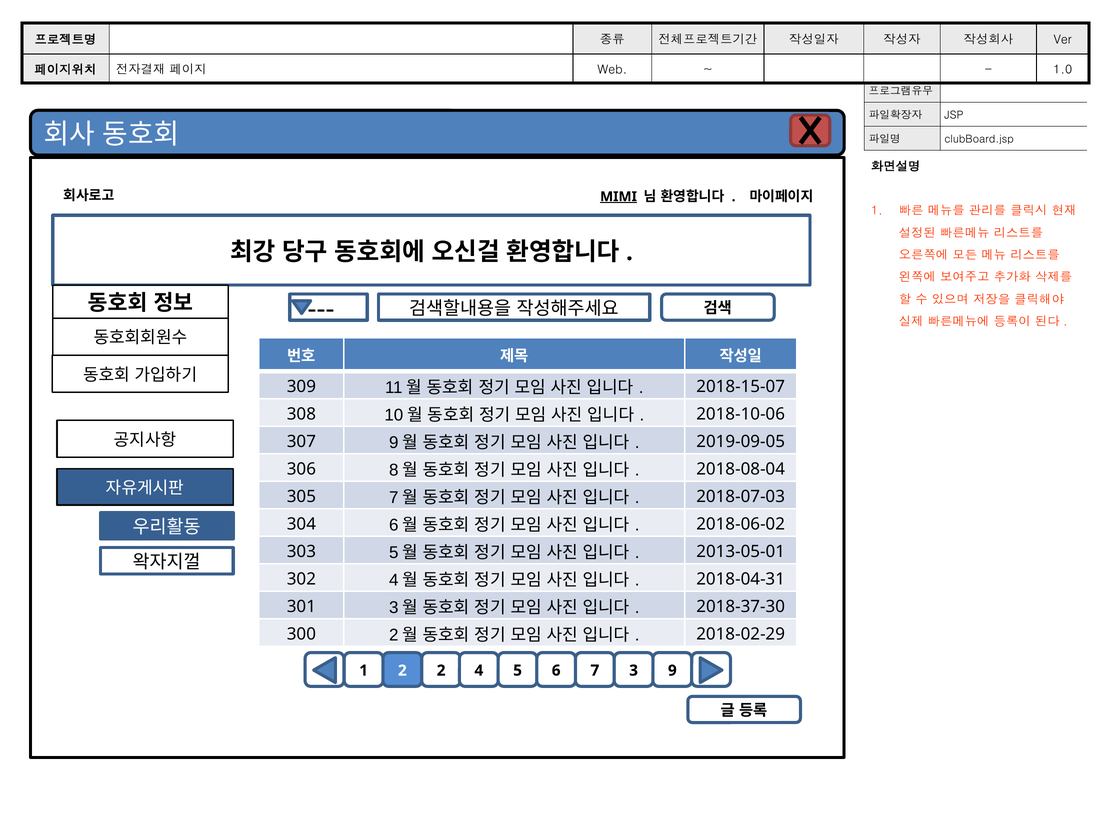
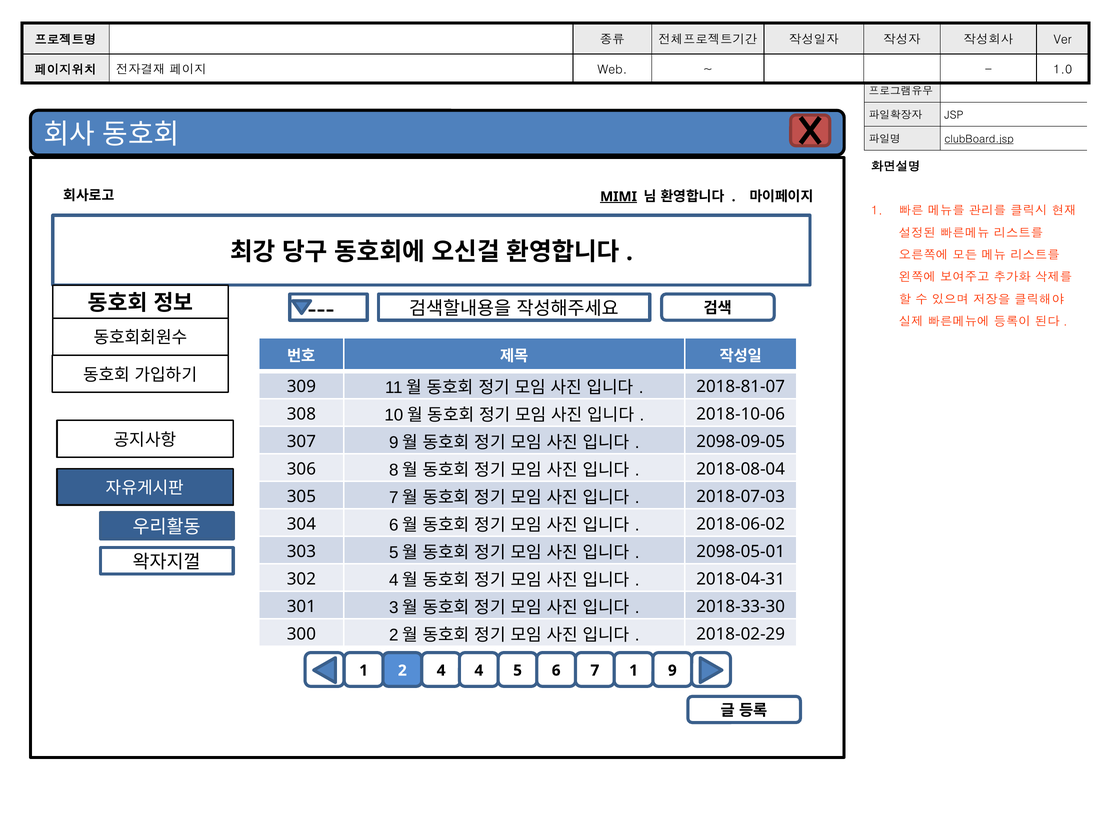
clubBoard.jsp underline: none -> present
2018-15-07: 2018-15-07 -> 2018-81-07
2019-09-05: 2019-09-05 -> 2098-09-05
2013-05-01: 2013-05-01 -> 2098-05-01
2018-37-30: 2018-37-30 -> 2018-33-30
2 2: 2 -> 4
7 3: 3 -> 1
